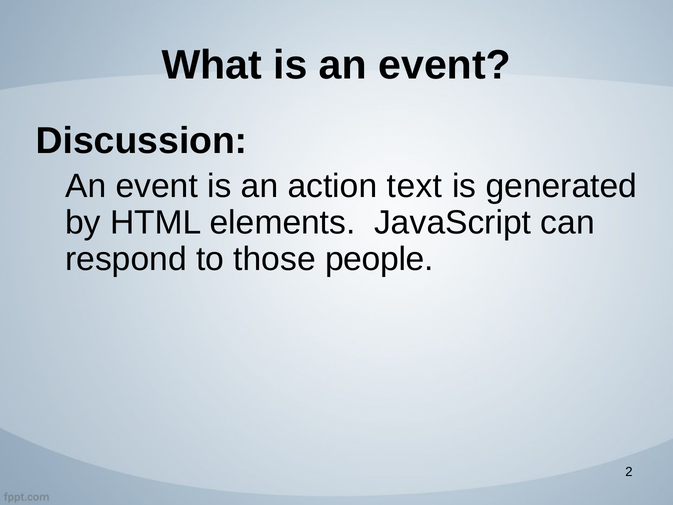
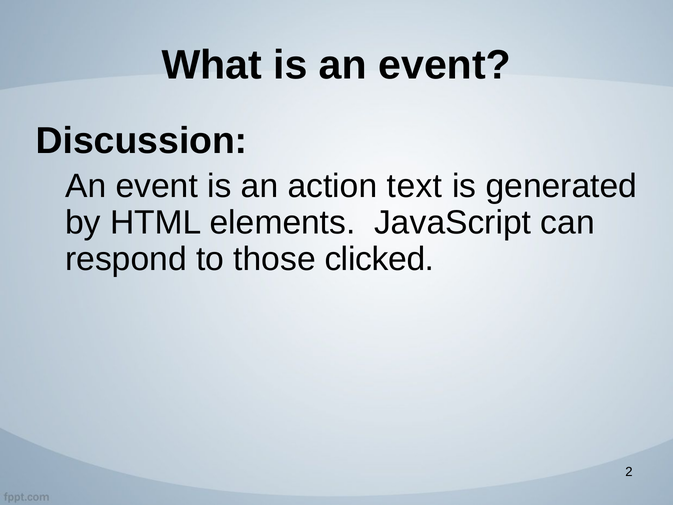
people: people -> clicked
